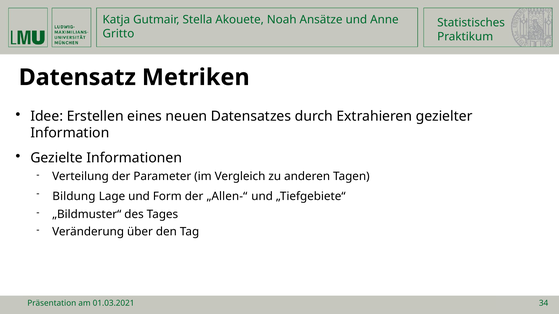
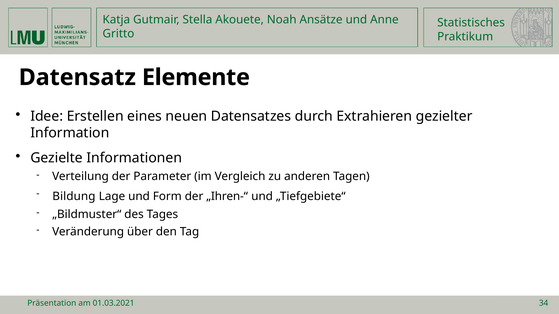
Metriken: Metriken -> Elemente
„Allen-“: „Allen-“ -> „Ihren-“
